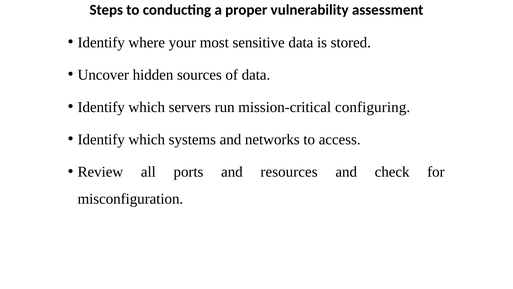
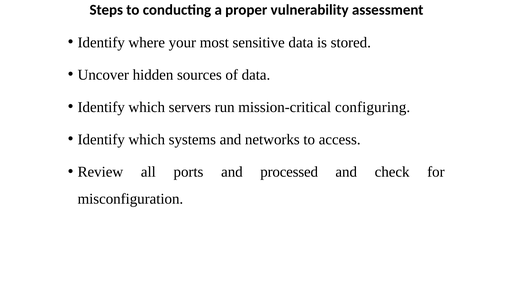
resources: resources -> processed
